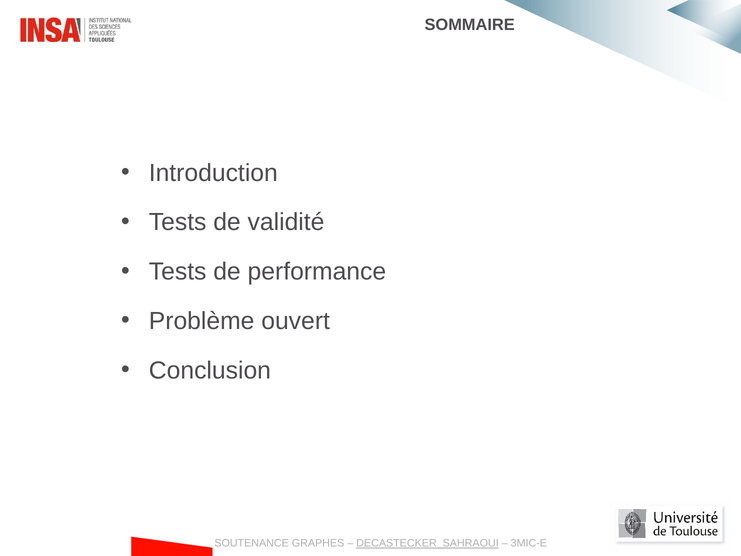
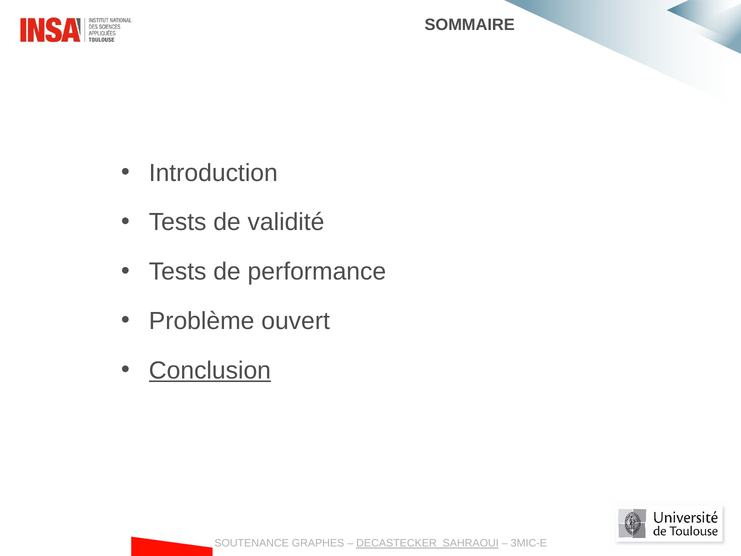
Conclusion underline: none -> present
